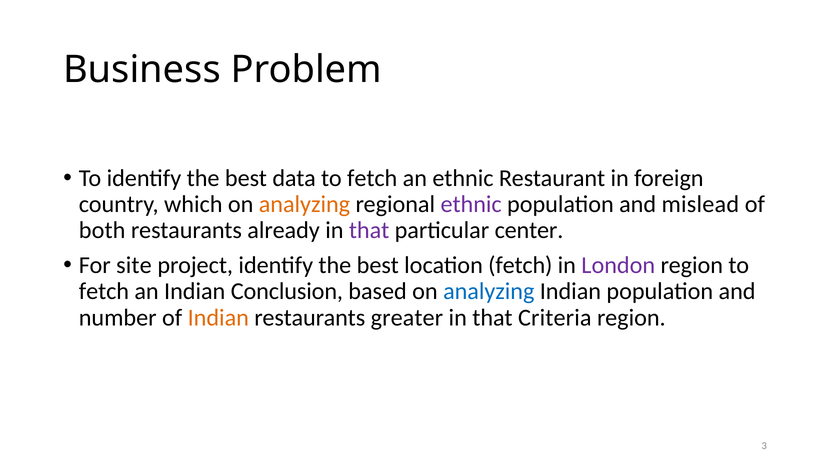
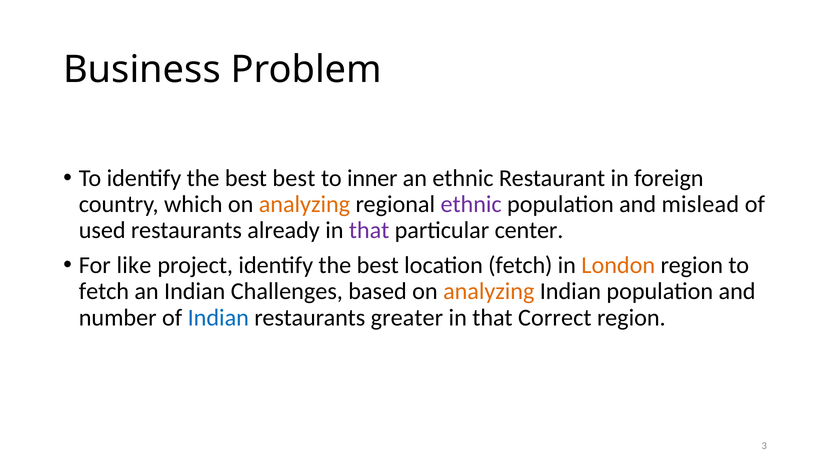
best data: data -> best
fetch at (372, 178): fetch -> inner
both: both -> used
site: site -> like
London colour: purple -> orange
Conclusion: Conclusion -> Challenges
analyzing at (489, 291) colour: blue -> orange
Indian at (218, 317) colour: orange -> blue
Criteria: Criteria -> Correct
